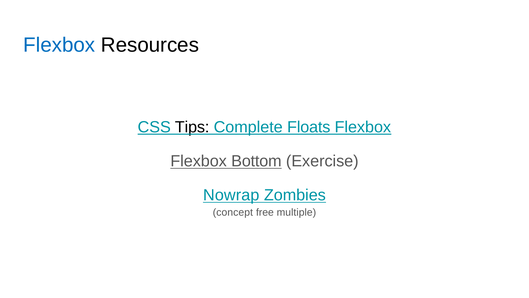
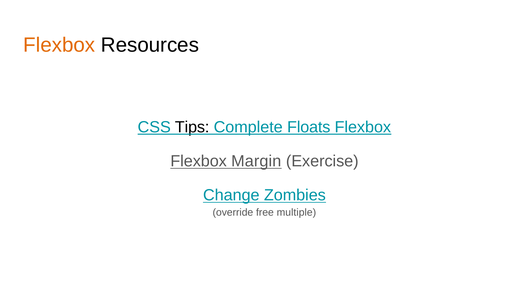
Flexbox at (59, 45) colour: blue -> orange
Bottom: Bottom -> Margin
Nowrap: Nowrap -> Change
concept: concept -> override
